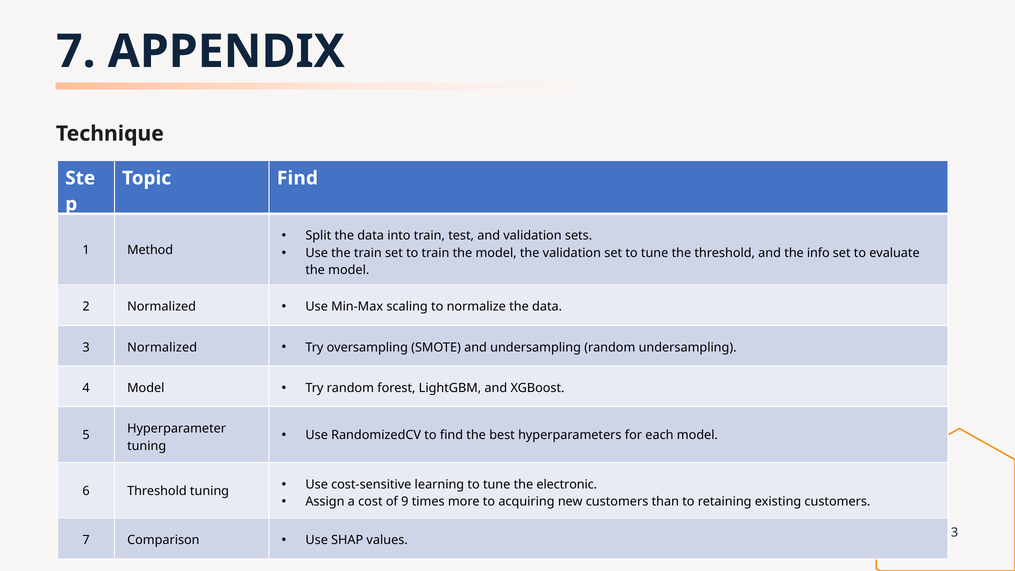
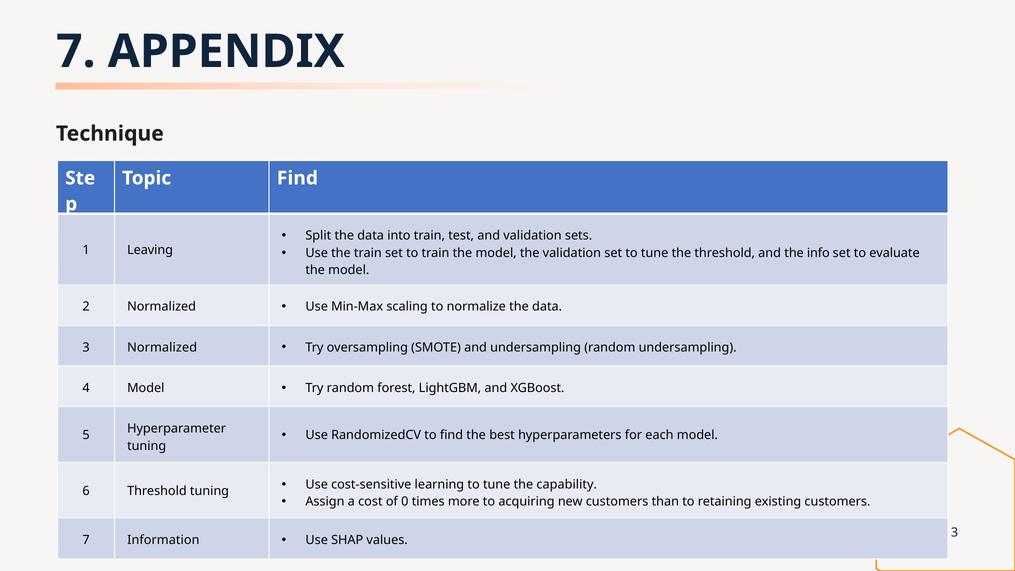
Method: Method -> Leaving
electronic: electronic -> capability
9: 9 -> 0
Comparison: Comparison -> Information
